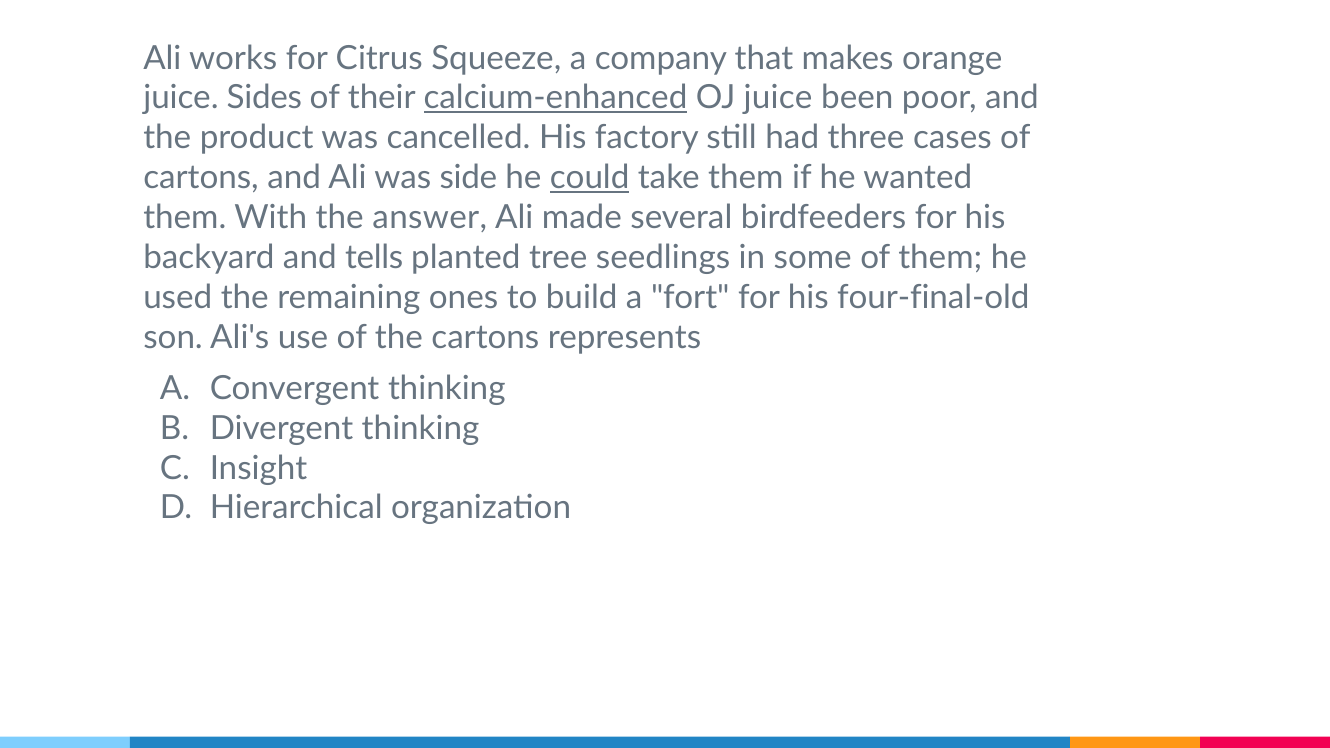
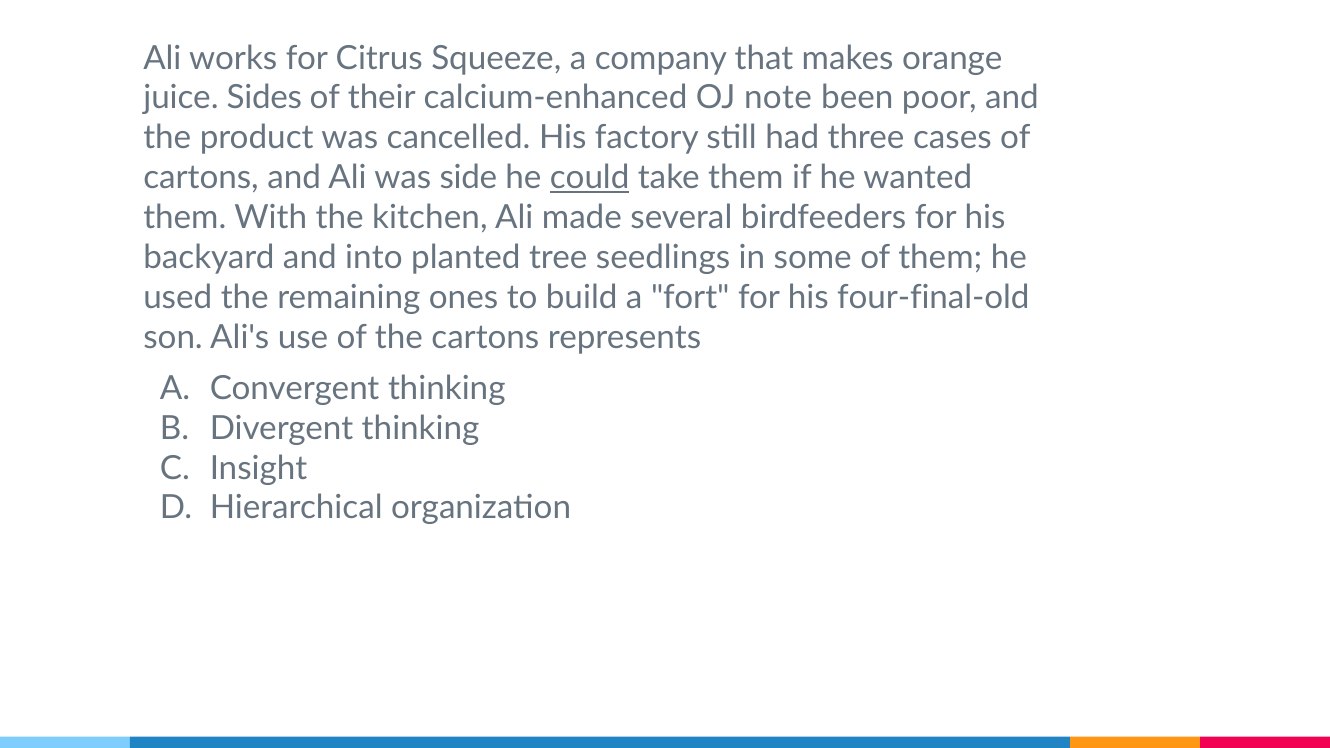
calcium-enhanced underline: present -> none
OJ juice: juice -> note
answer: answer -> kitchen
tells: tells -> into
